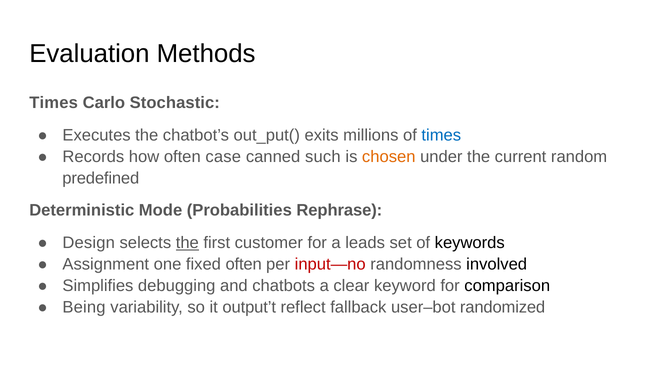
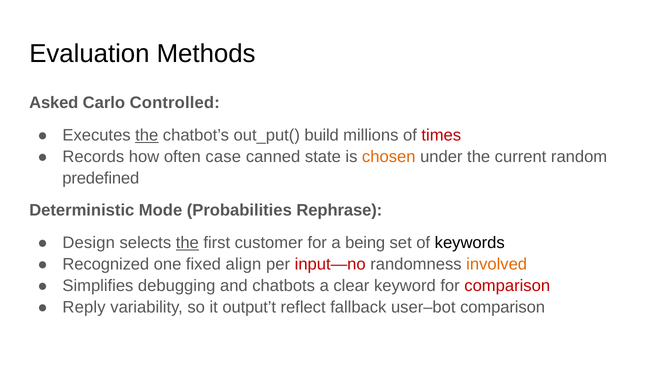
Times at (54, 103): Times -> Asked
Stochastic: Stochastic -> Controlled
the at (147, 135) underline: none -> present
exits: exits -> build
times at (441, 135) colour: blue -> red
such: such -> state
leads: leads -> being
Assignment: Assignment -> Recognized
fixed often: often -> align
involved colour: black -> orange
comparison at (507, 285) colour: black -> red
Being: Being -> Reply
user–bot randomized: randomized -> comparison
